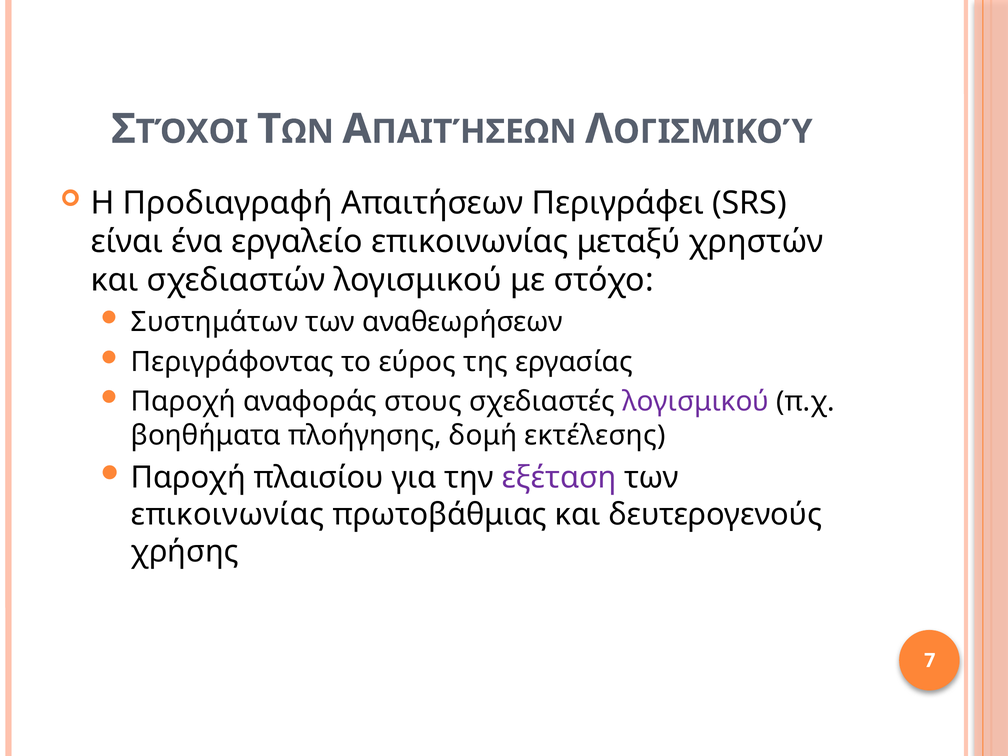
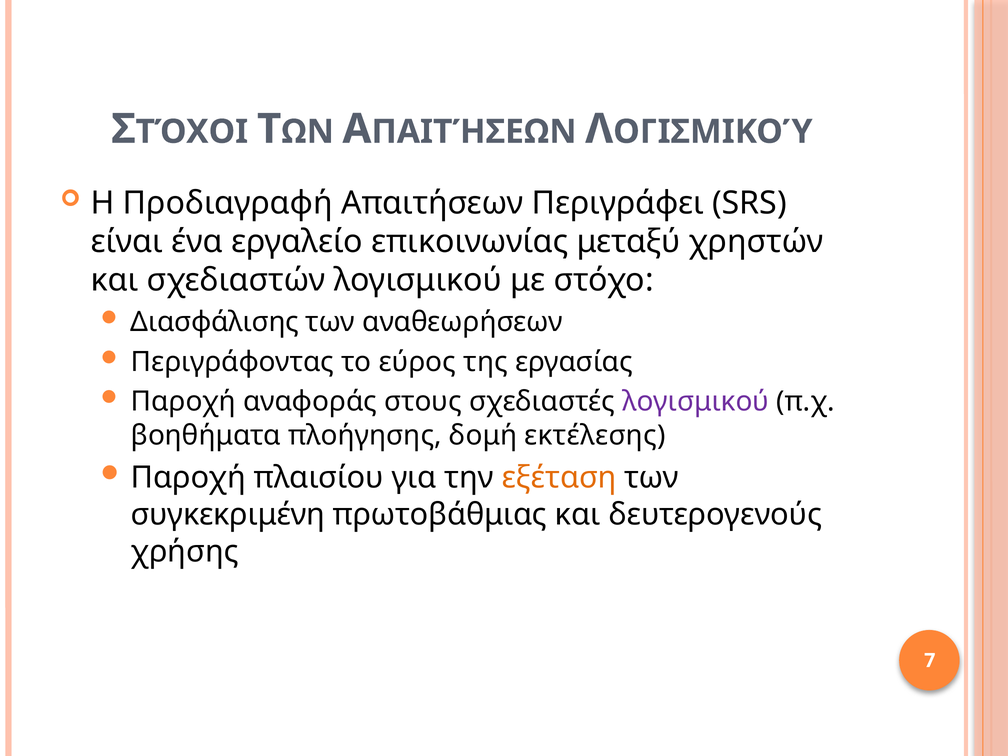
Συστημάτων: Συστημάτων -> Διασφάλισης
εξέταση colour: purple -> orange
επικοινωνίας at (228, 514): επικοινωνίας -> συγκεκριμένη
